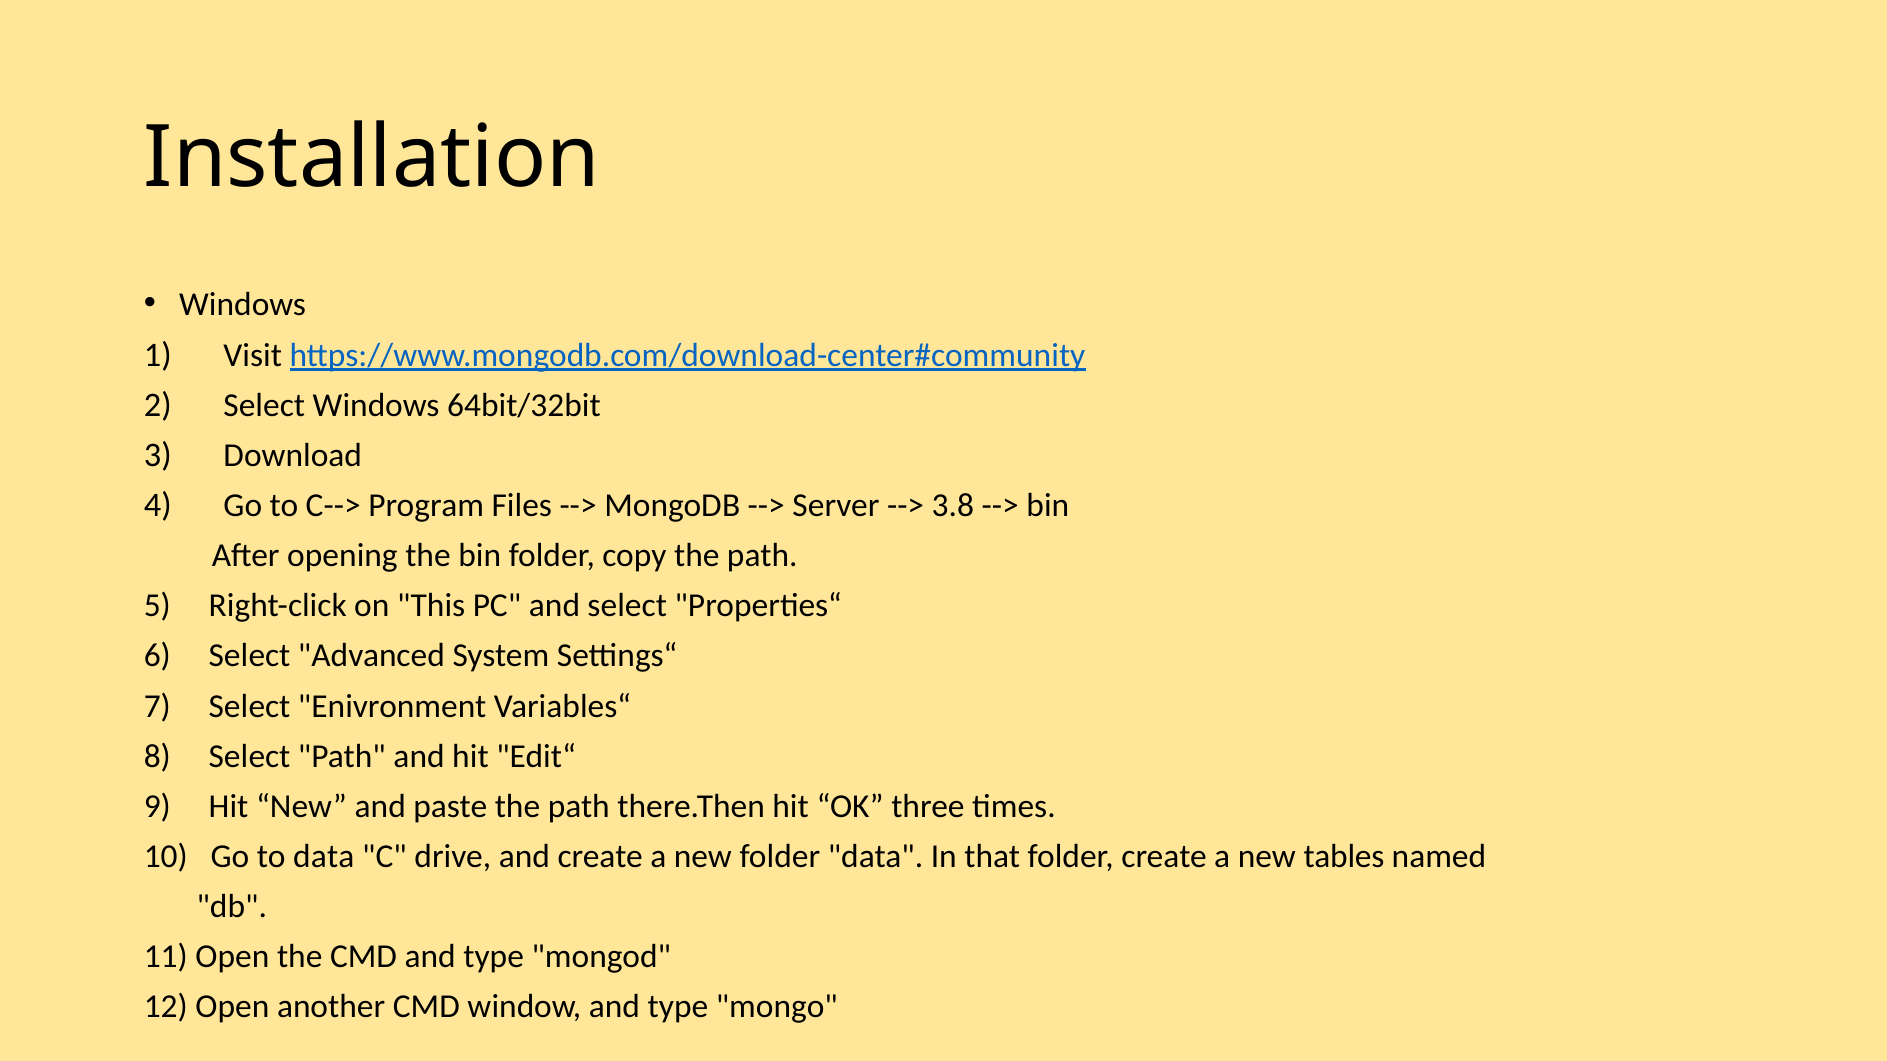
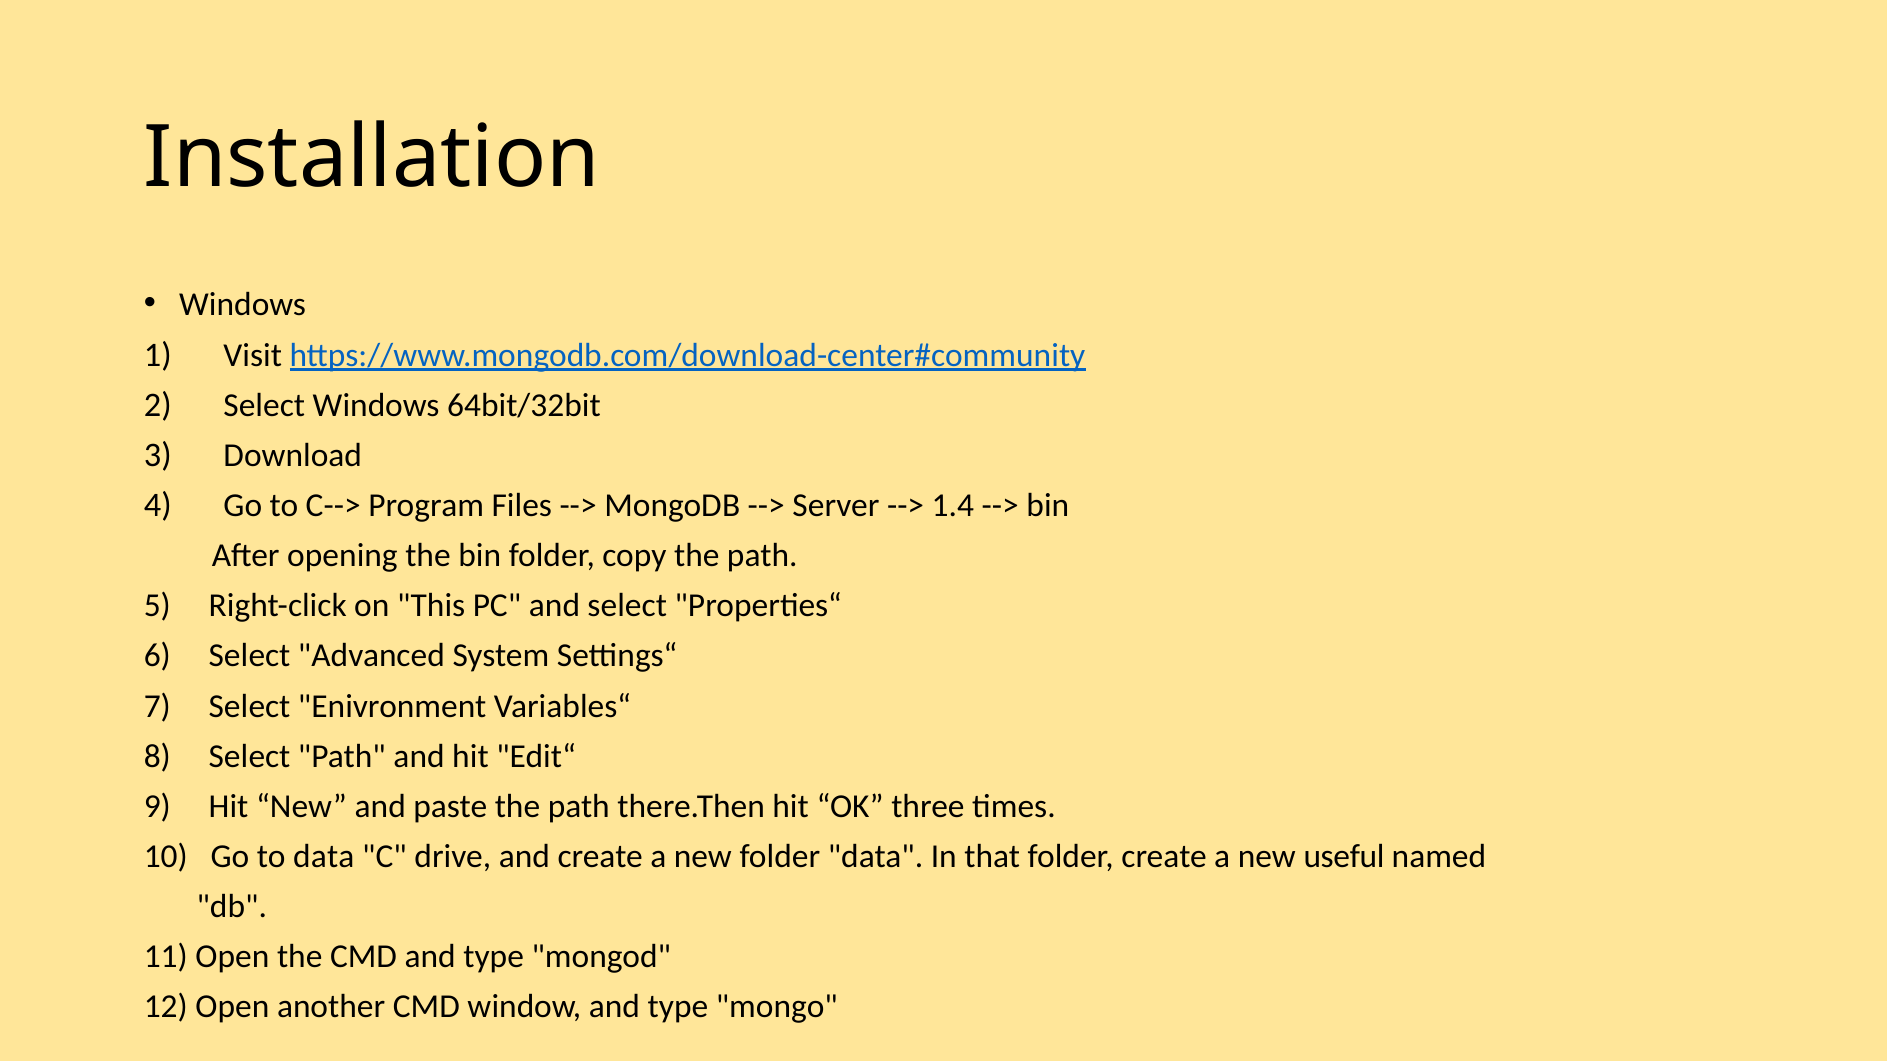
3.8: 3.8 -> 1.4
tables: tables -> useful
